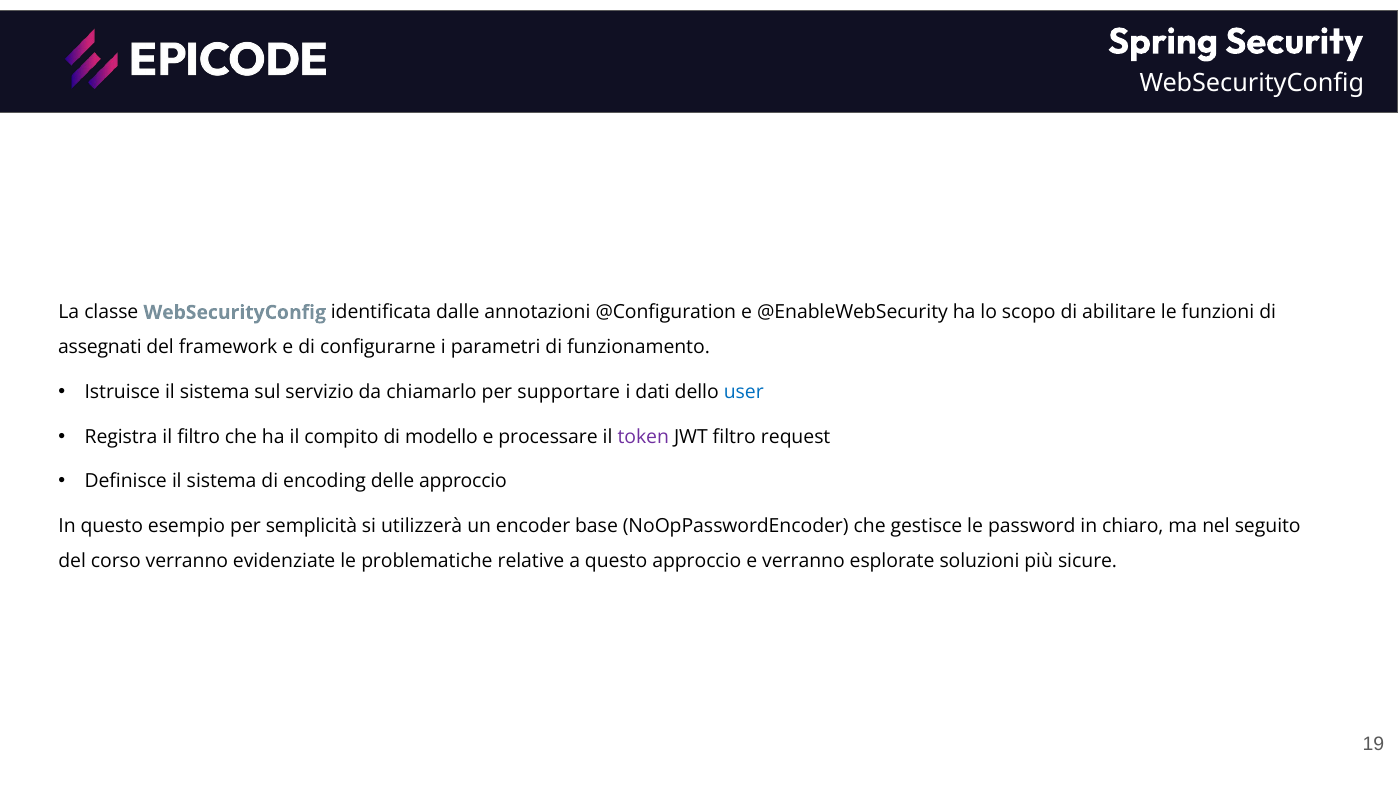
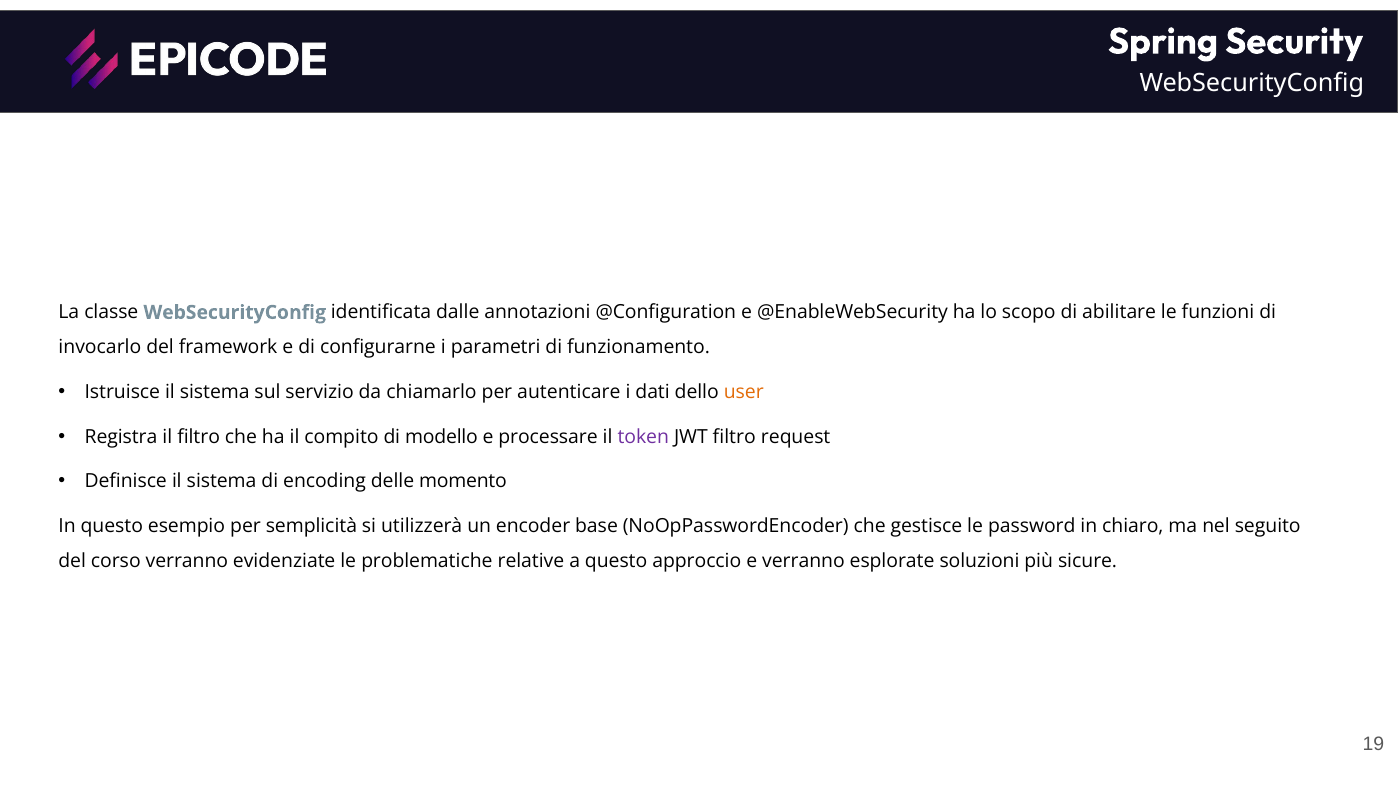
assegnati: assegnati -> invocarlo
supportare: supportare -> autenticare
user colour: blue -> orange
delle approccio: approccio -> momento
